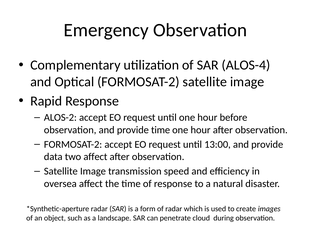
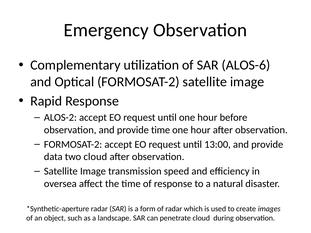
ALOS-4: ALOS-4 -> ALOS-6
two affect: affect -> cloud
